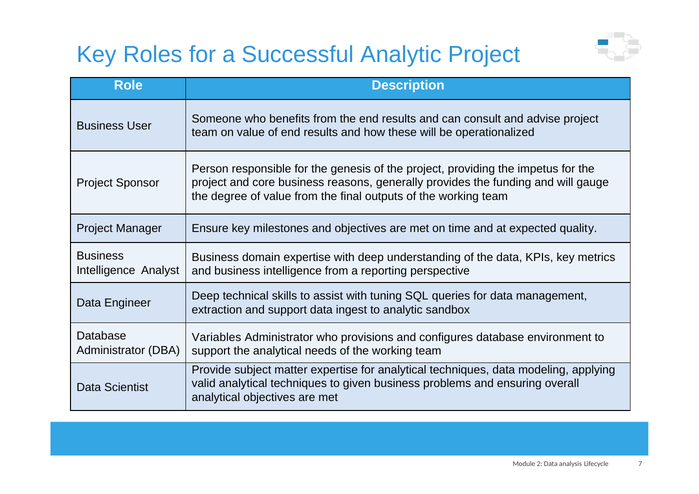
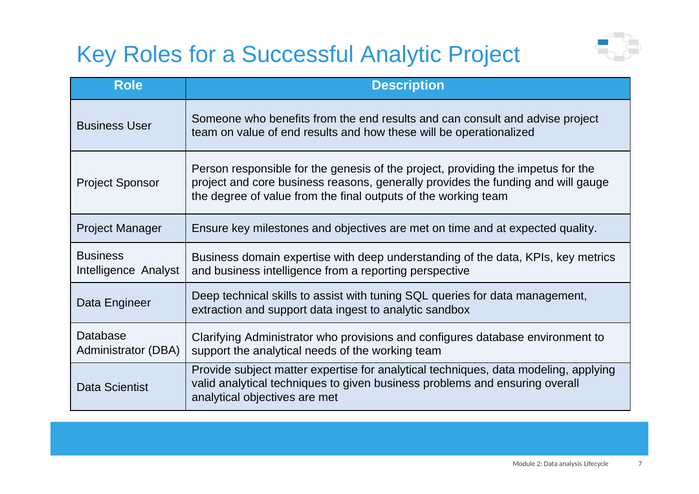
Variables: Variables -> Clarifying
